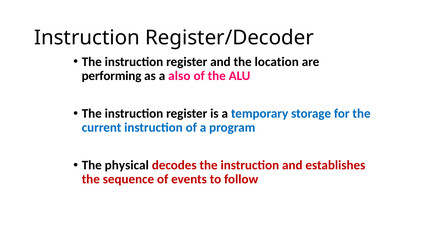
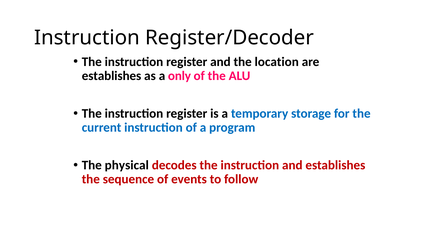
performing at (112, 76): performing -> establishes
also: also -> only
